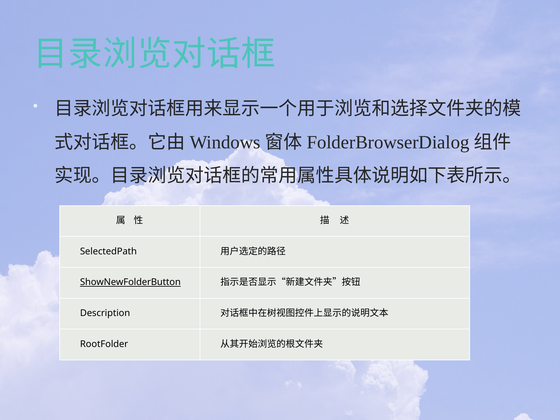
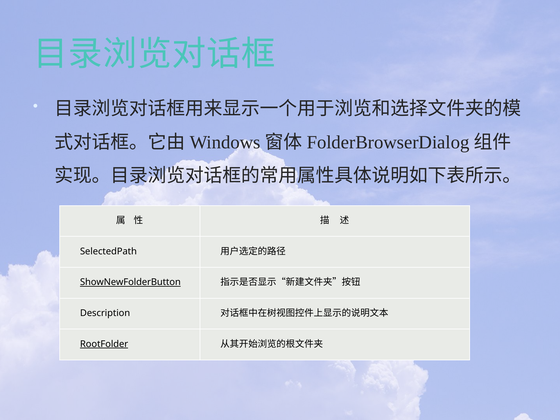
RootFolder underline: none -> present
